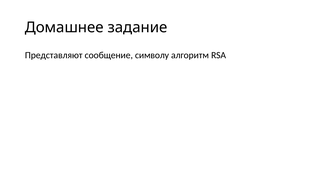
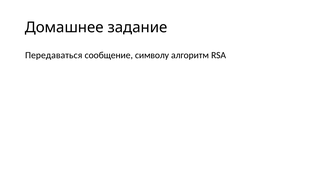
Представляют: Представляют -> Передаваться
